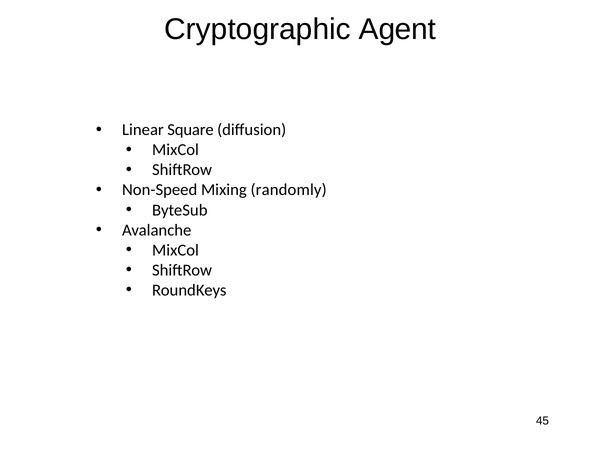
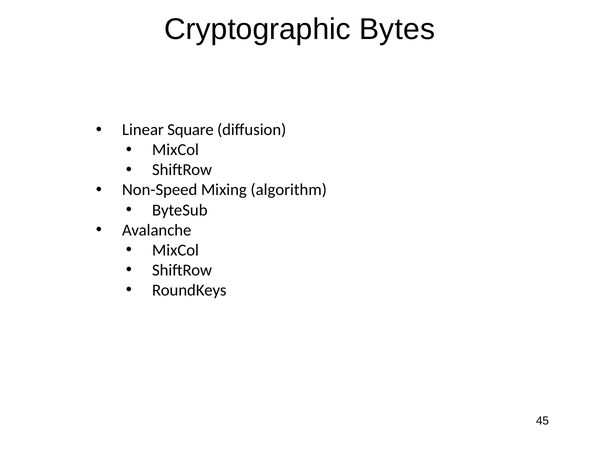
Agent: Agent -> Bytes
randomly: randomly -> algorithm
